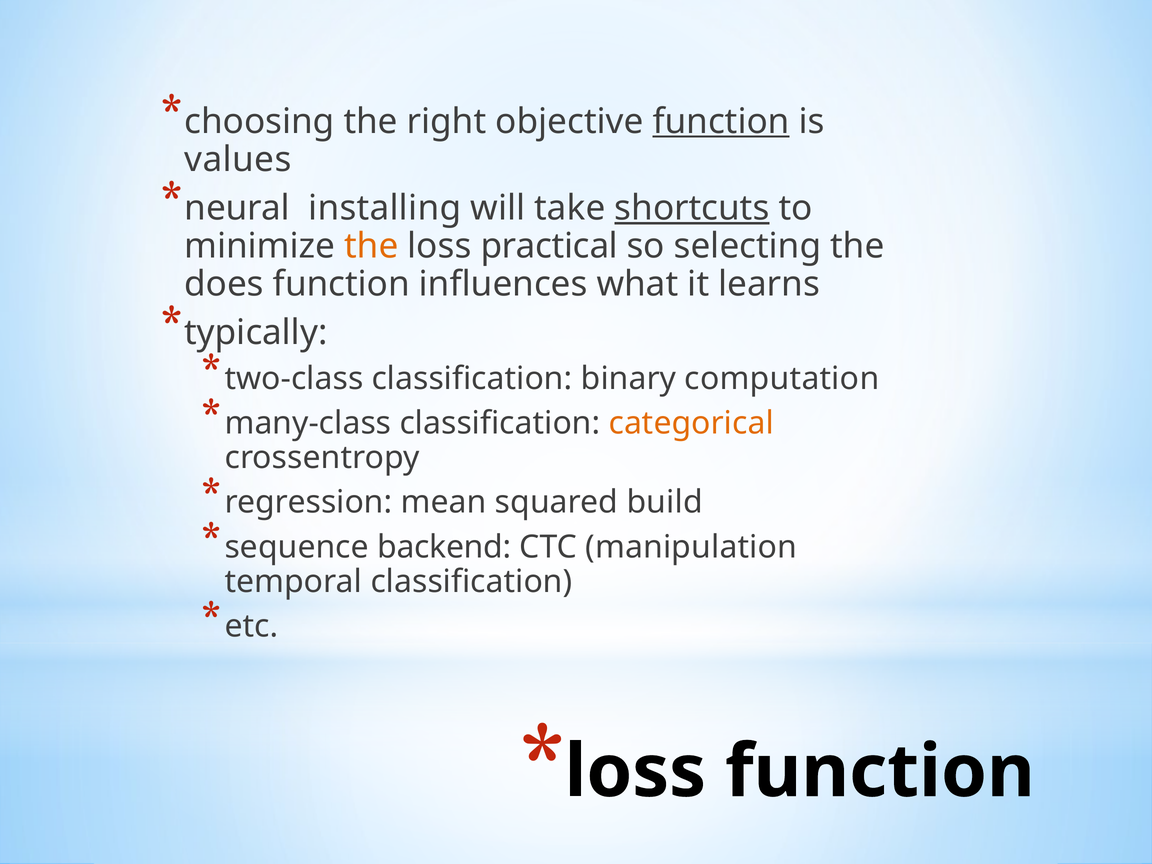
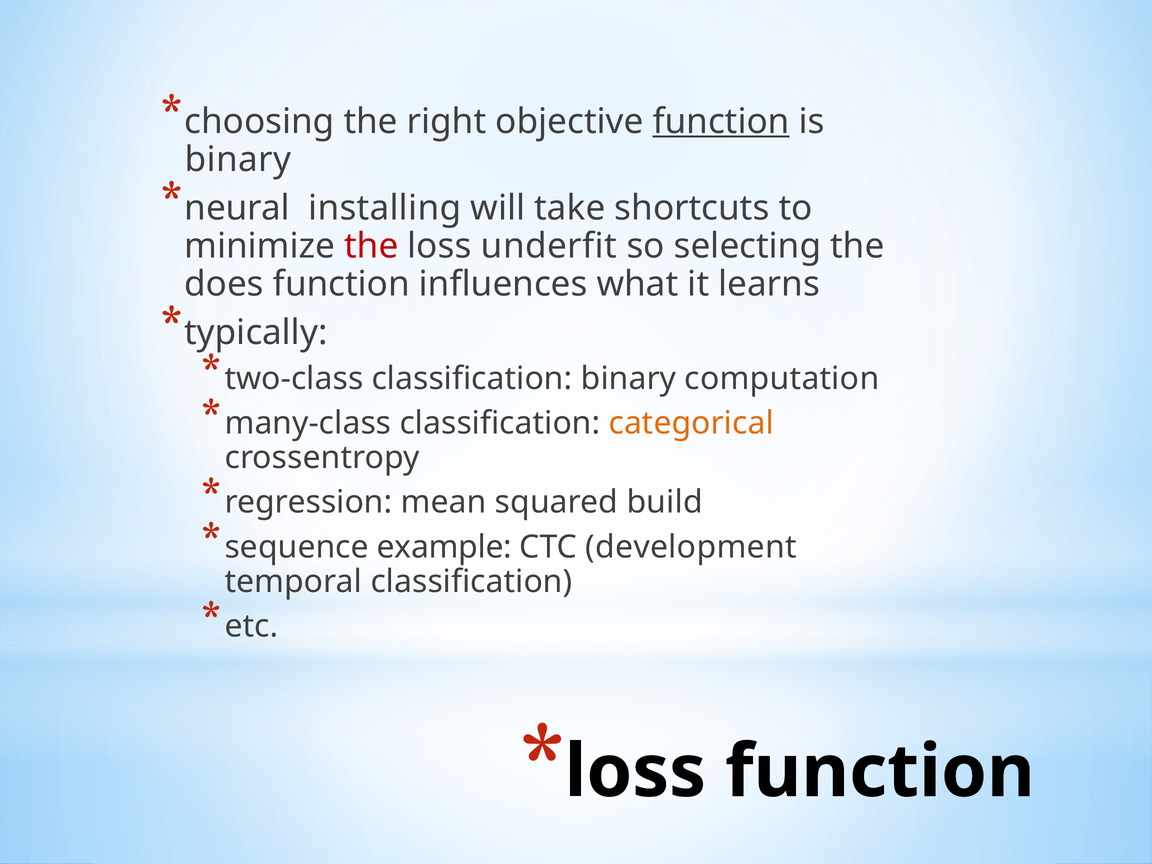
values at (238, 160): values -> binary
shortcuts underline: present -> none
the at (371, 246) colour: orange -> red
practical: practical -> underfit
backend: backend -> example
manipulation: manipulation -> development
